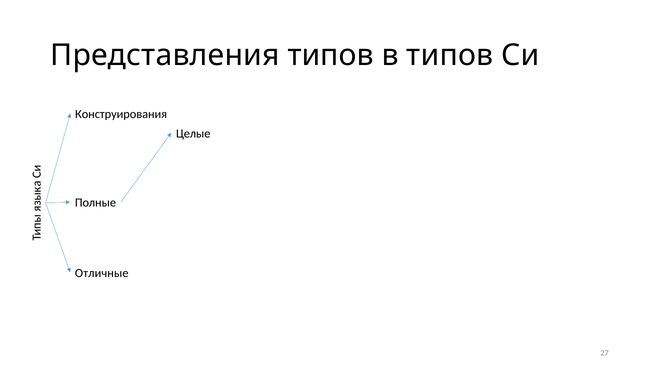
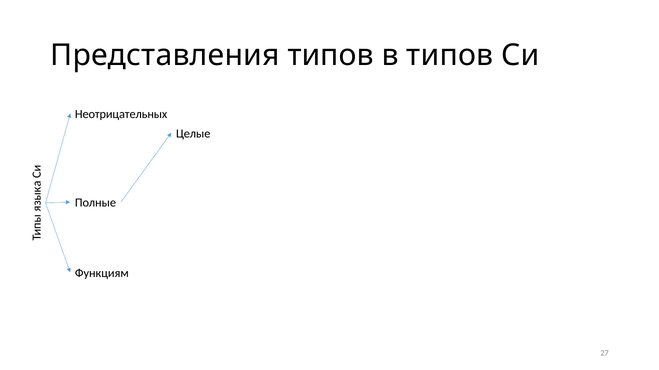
Конструирования: Конструирования -> Неотрицательных
Отличные: Отличные -> Функциям
